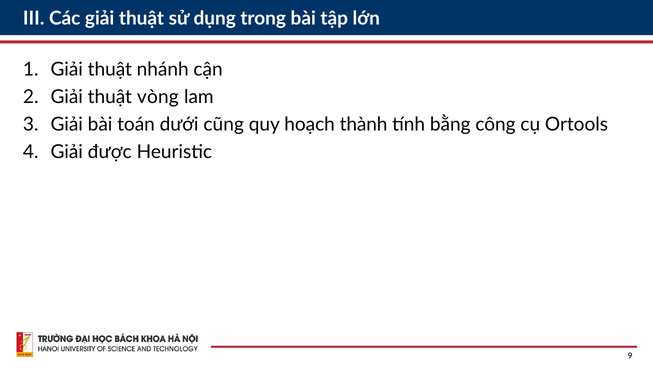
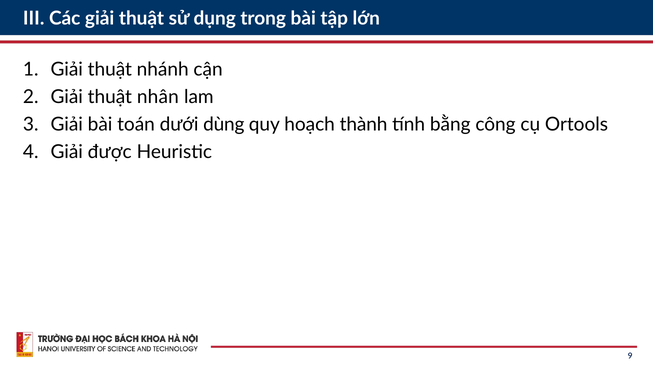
vòng: vòng -> nhân
cũng: cũng -> dùng
